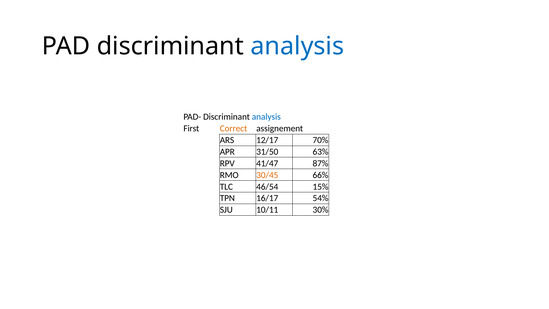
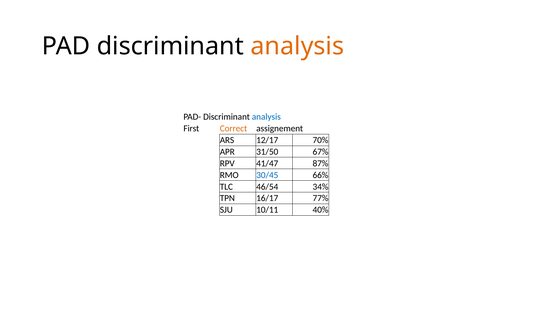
analysis at (297, 46) colour: blue -> orange
63%: 63% -> 67%
30/45 colour: orange -> blue
15%: 15% -> 34%
54%: 54% -> 77%
30%: 30% -> 40%
